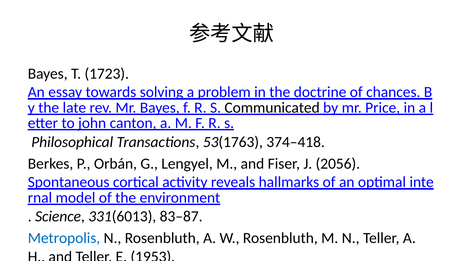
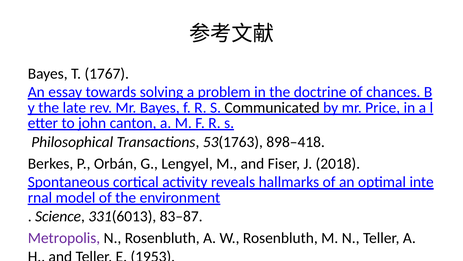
1723: 1723 -> 1767
374–418: 374–418 -> 898–418
2056: 2056 -> 2018
Metropolis colour: blue -> purple
